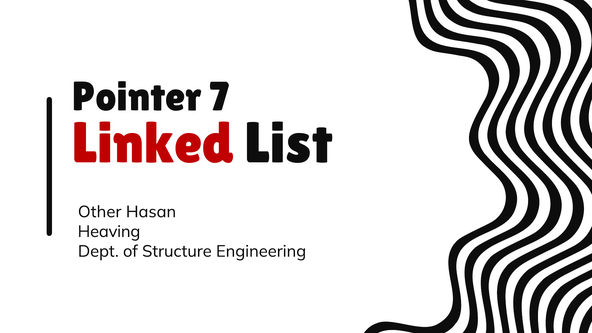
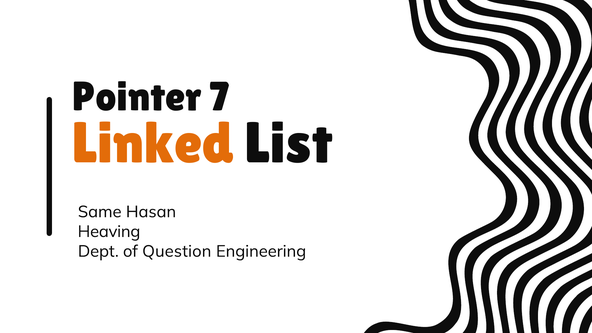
Linked colour: red -> orange
Other: Other -> Same
Structure: Structure -> Question
